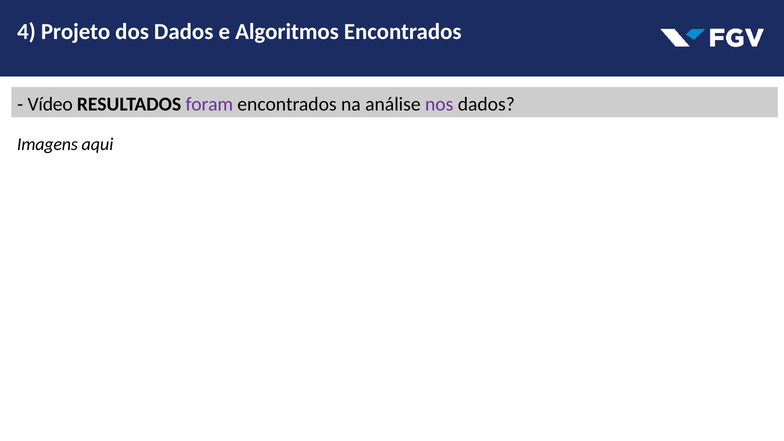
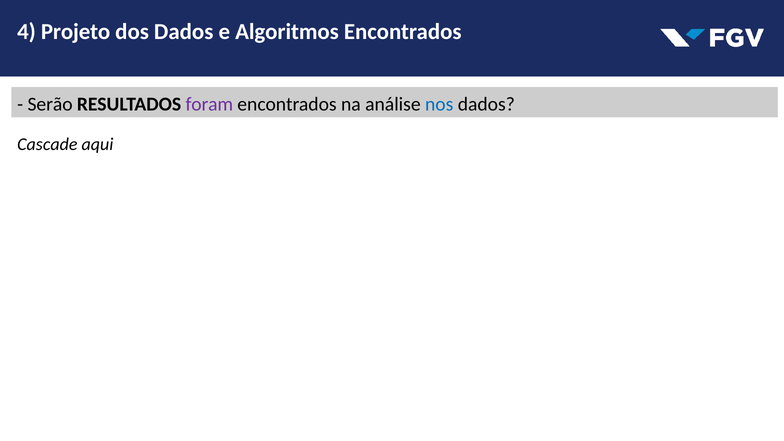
Vídeo: Vídeo -> Serão
nos colour: purple -> blue
Imagens: Imagens -> Cascade
